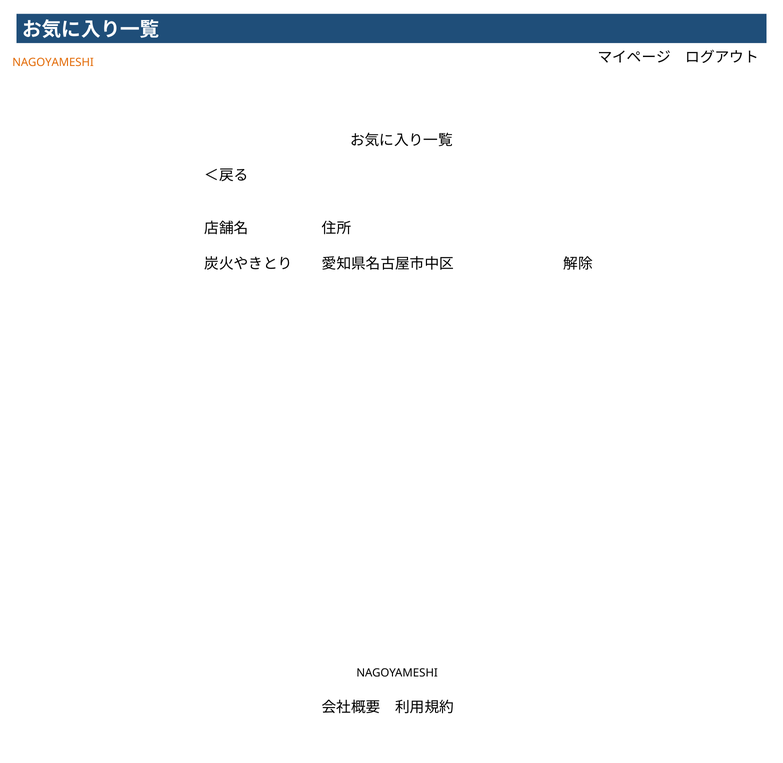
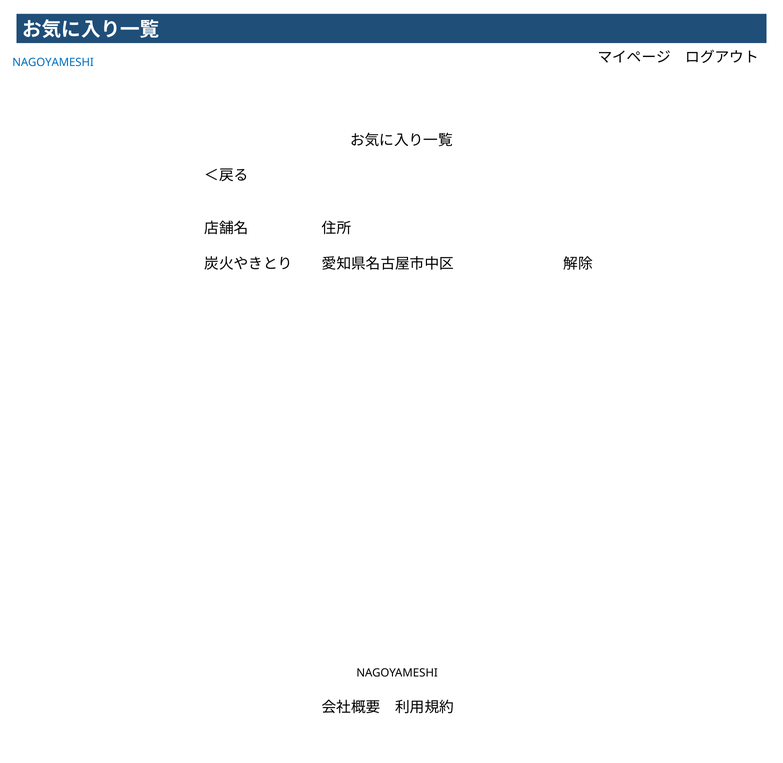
NAGOYAMESHI at (53, 62) colour: orange -> blue
